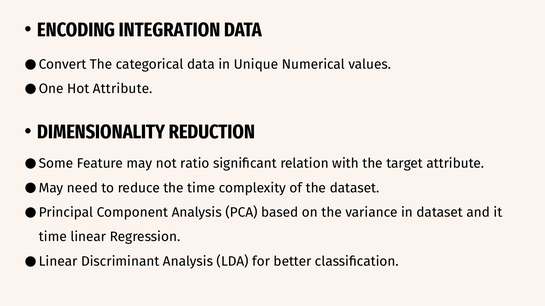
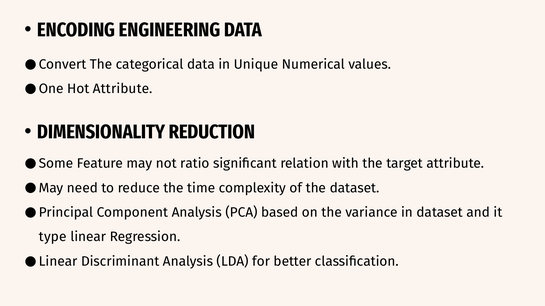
INTEGRATION: INTEGRATION -> ENGINEERING
time at (53, 237): time -> type
